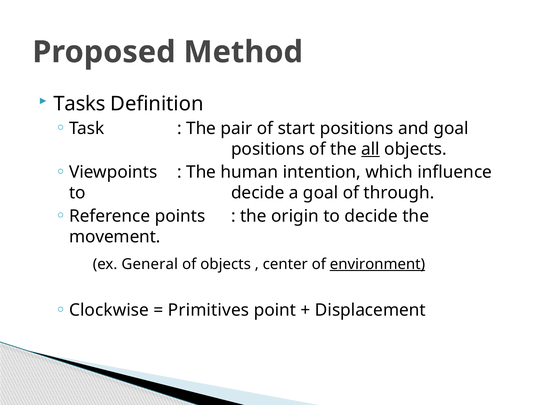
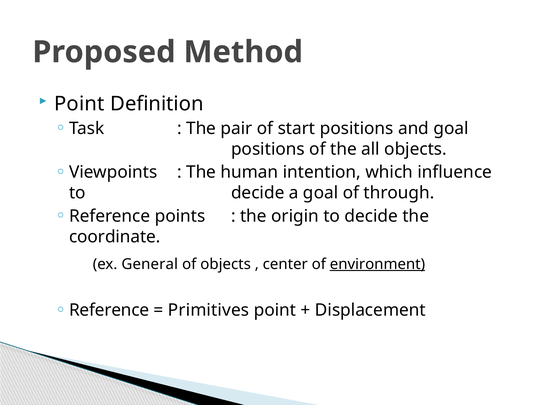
Tasks at (80, 104): Tasks -> Point
all underline: present -> none
movement: movement -> coordinate
Clockwise at (109, 310): Clockwise -> Reference
